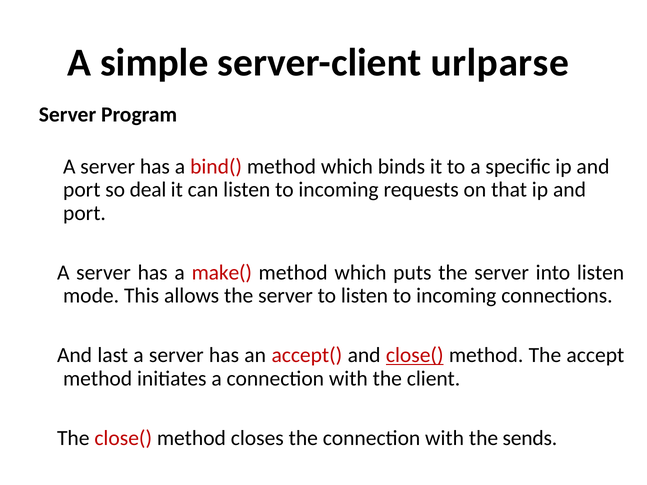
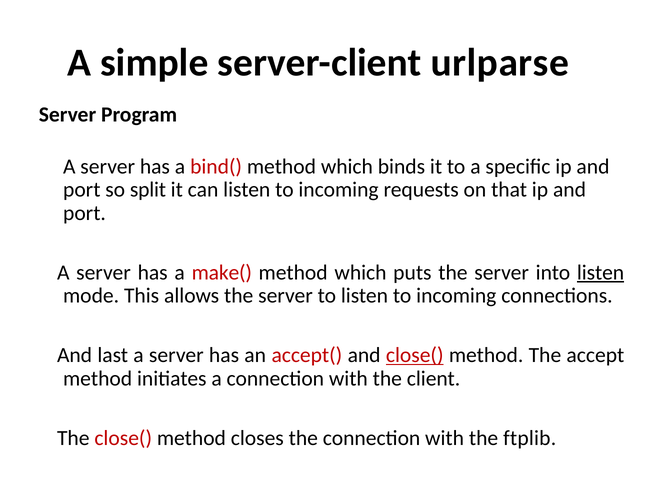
deal: deal -> split
listen at (601, 273) underline: none -> present
sends: sends -> ftplib
